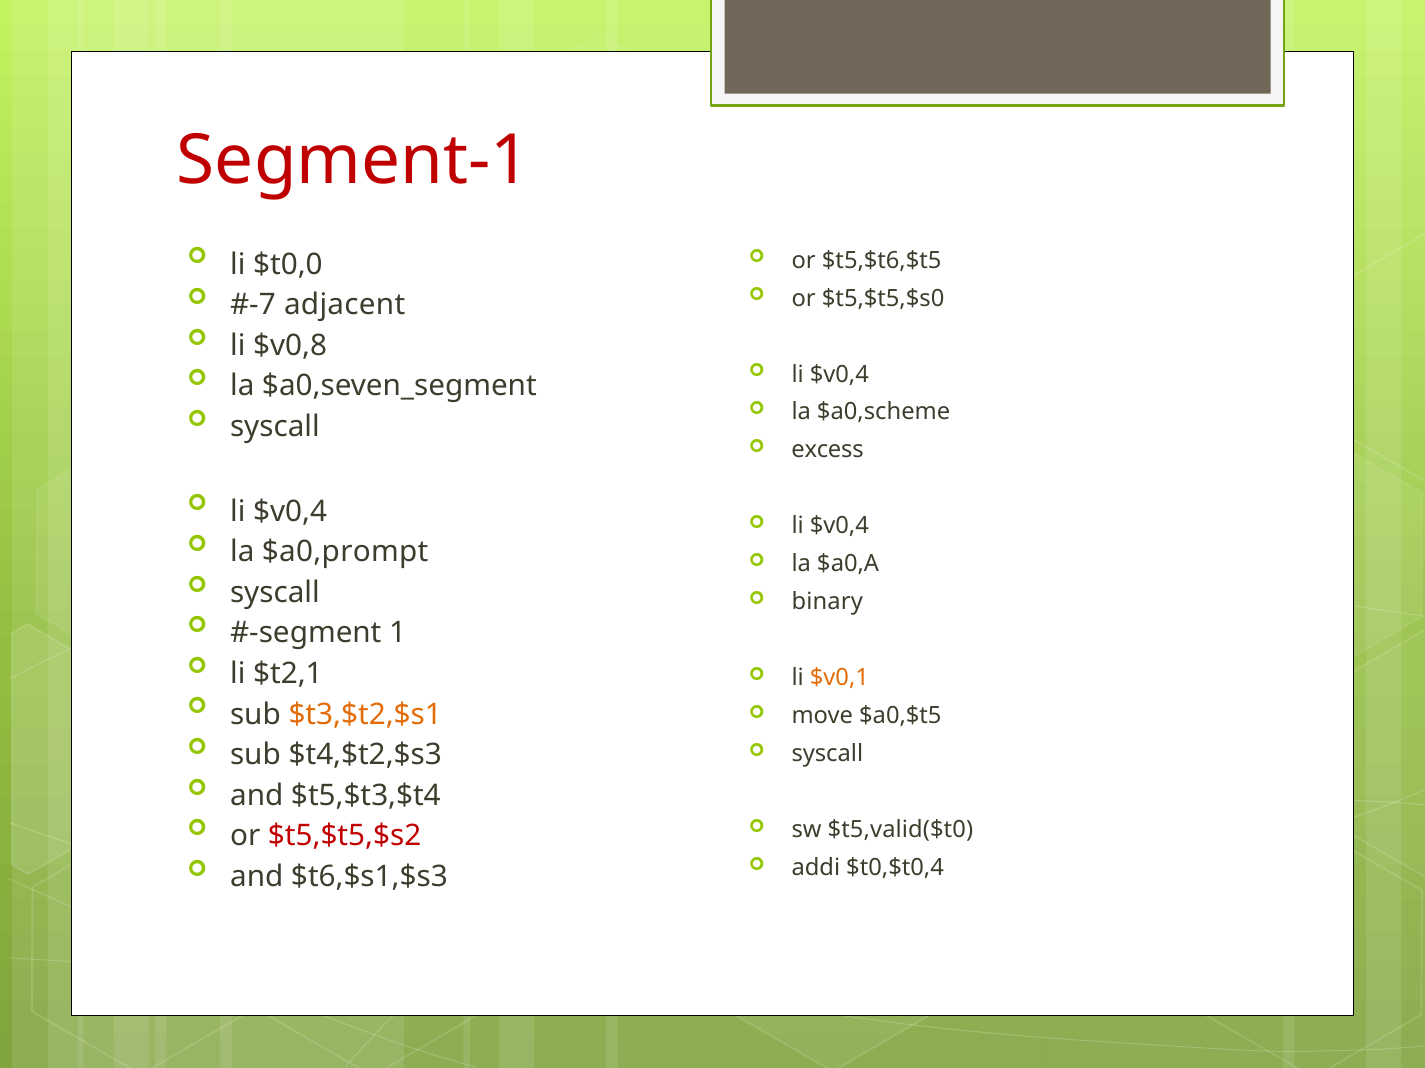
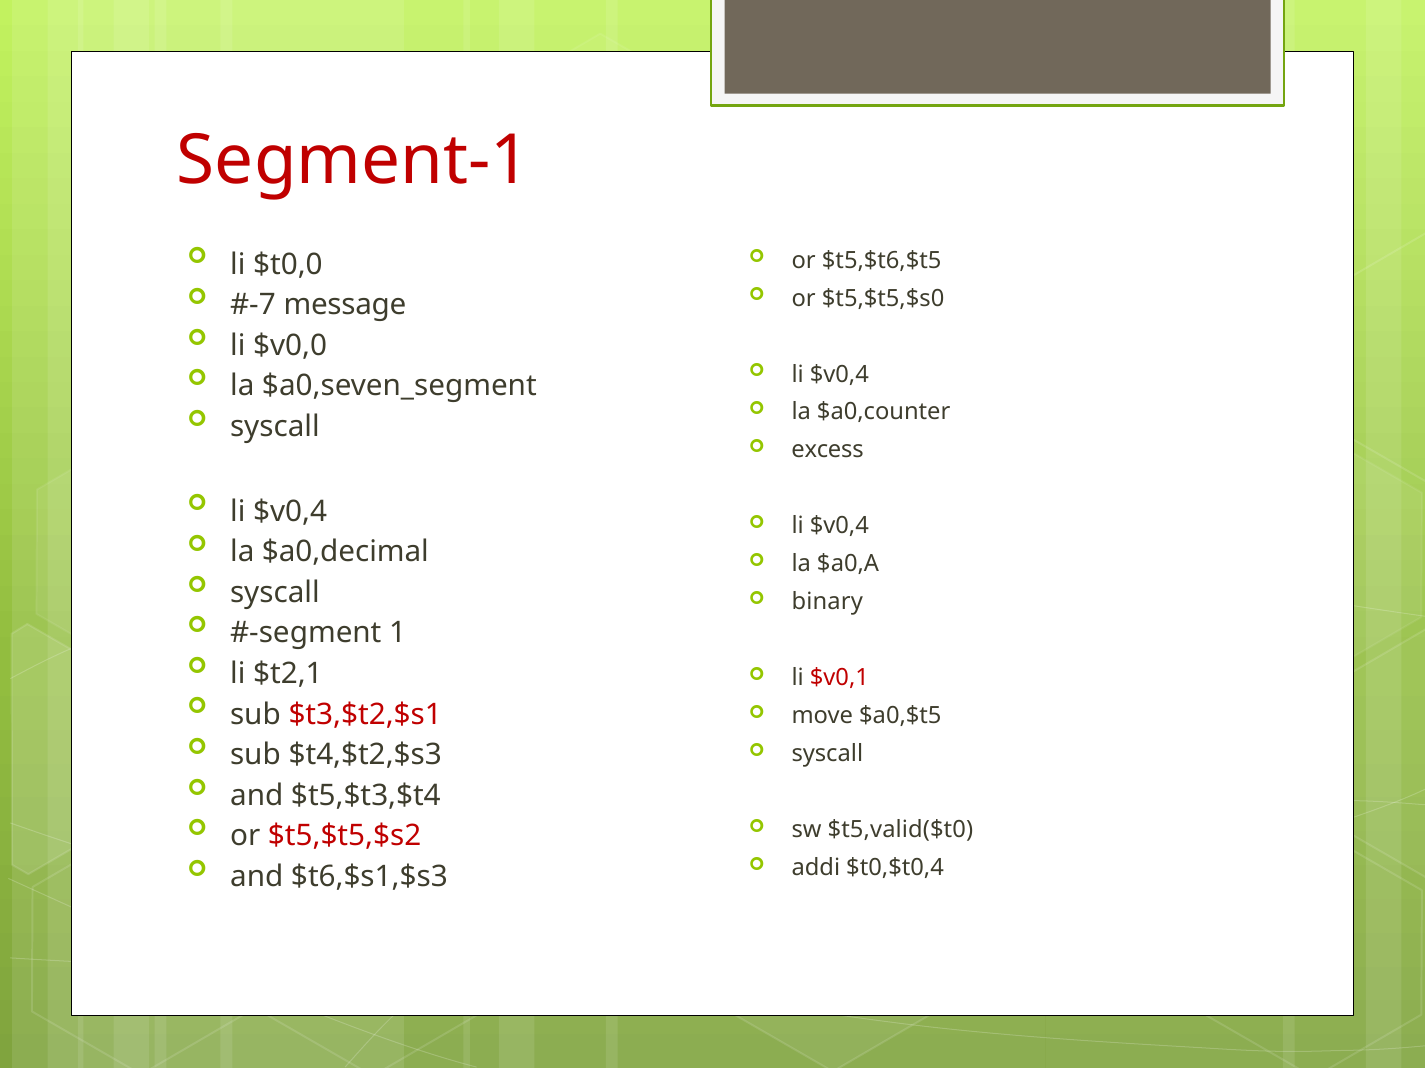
adjacent: adjacent -> message
$v0,8: $v0,8 -> $v0,0
$a0,scheme: $a0,scheme -> $a0,counter
$a0,prompt: $a0,prompt -> $a0,decimal
$v0,1 colour: orange -> red
$t3,$t2,$s1 colour: orange -> red
